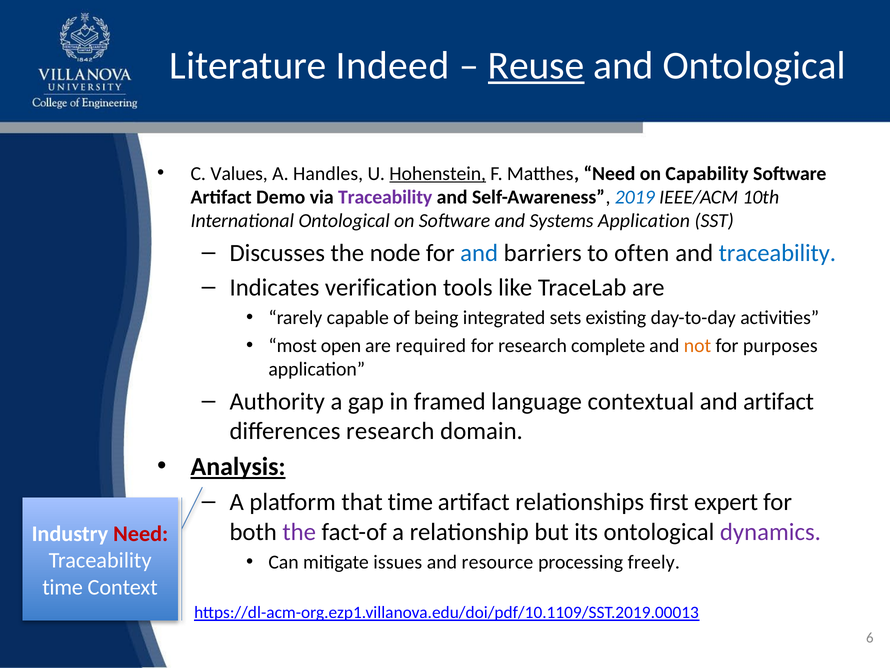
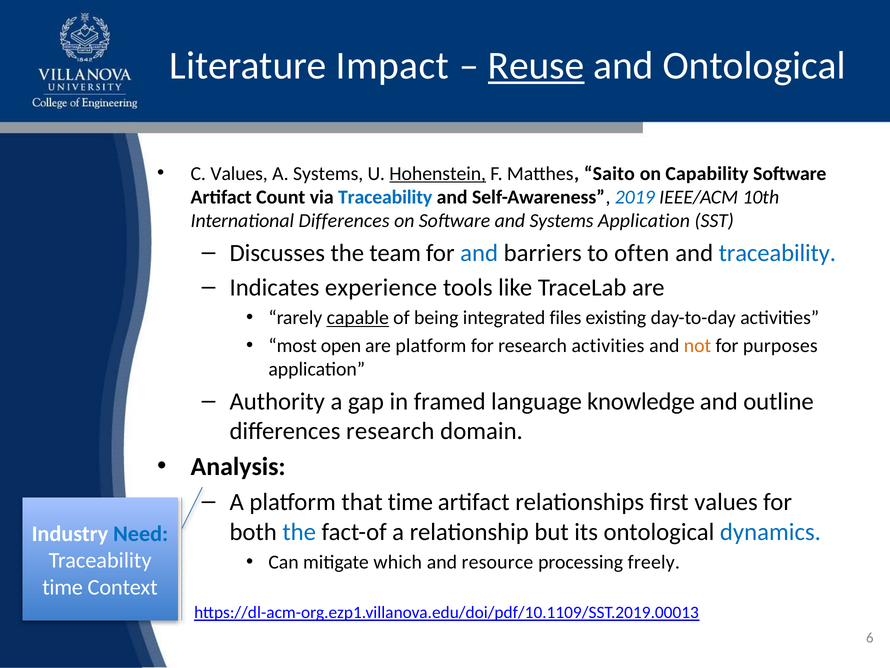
Indeed: Indeed -> Impact
A Handles: Handles -> Systems
Matthes Need: Need -> Saito
Demo: Demo -> Count
Traceability at (385, 197) colour: purple -> blue
International Ontological: Ontological -> Differences
node: node -> team
verification: verification -> experience
capable underline: none -> present
sets: sets -> files
are required: required -> platform
research complete: complete -> activities
contextual: contextual -> knowledge
and artifact: artifact -> outline
Analysis underline: present -> none
first expert: expert -> values
the at (299, 532) colour: purple -> blue
dynamics colour: purple -> blue
Need at (141, 533) colour: red -> blue
issues: issues -> which
